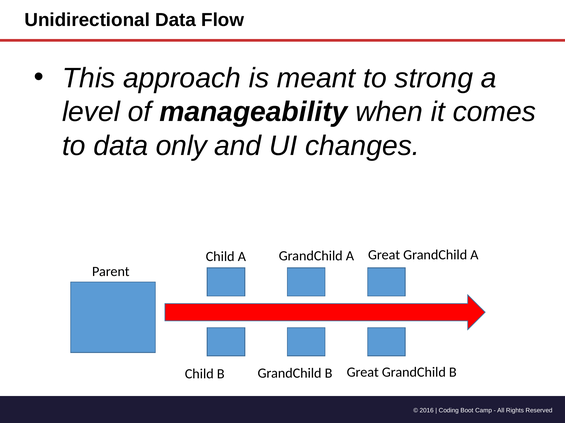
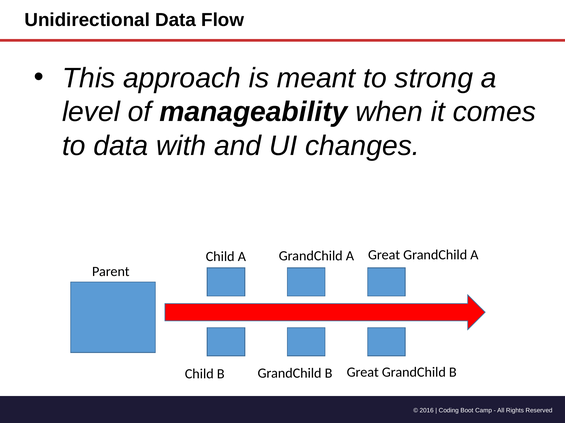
only: only -> with
